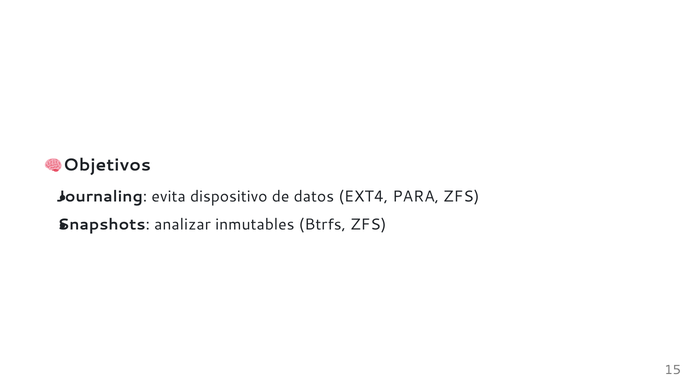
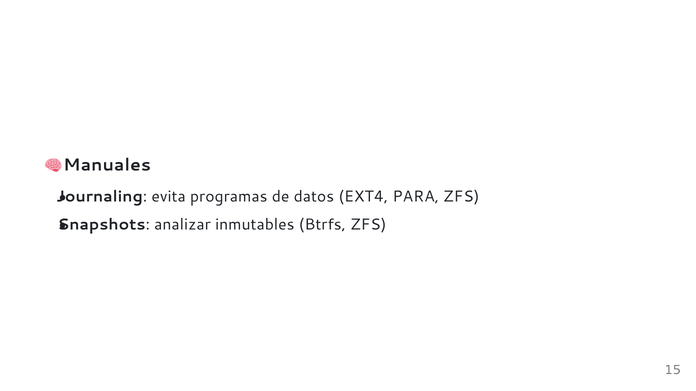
Objetivos: Objetivos -> Manuales
dispositivo: dispositivo -> programas
